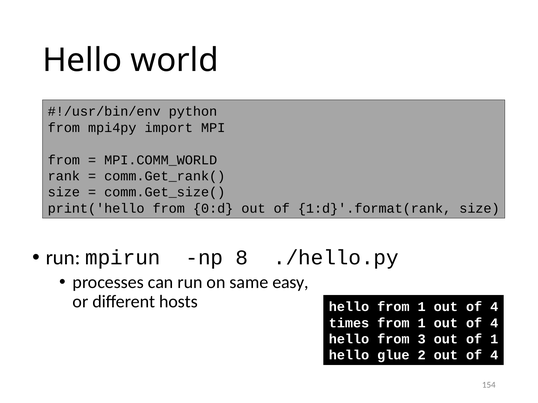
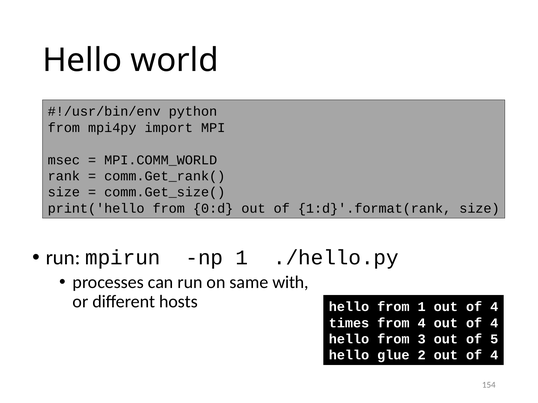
from at (64, 160): from -> msec
np 8: 8 -> 1
easy: easy -> with
1 at (422, 323): 1 -> 4
of 1: 1 -> 5
